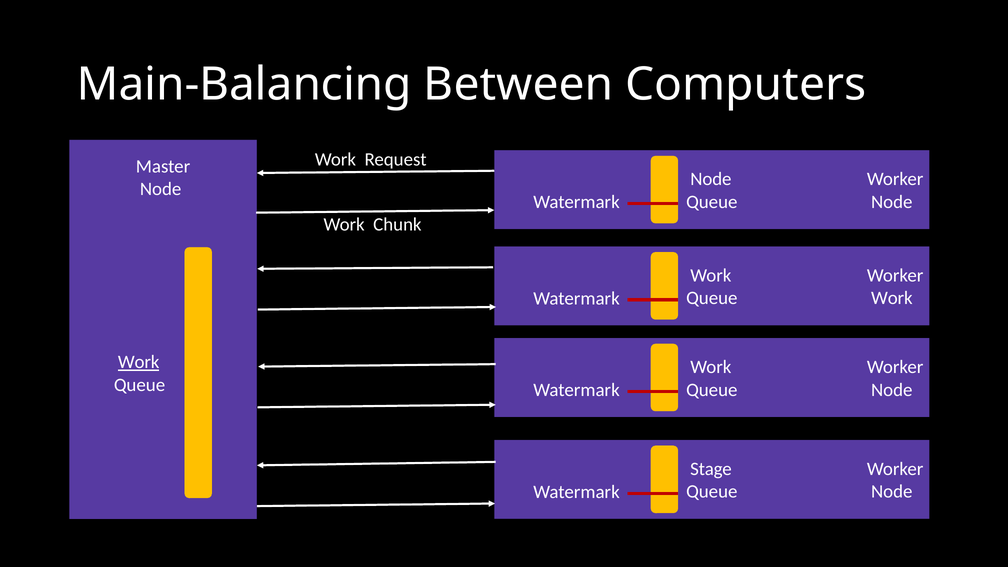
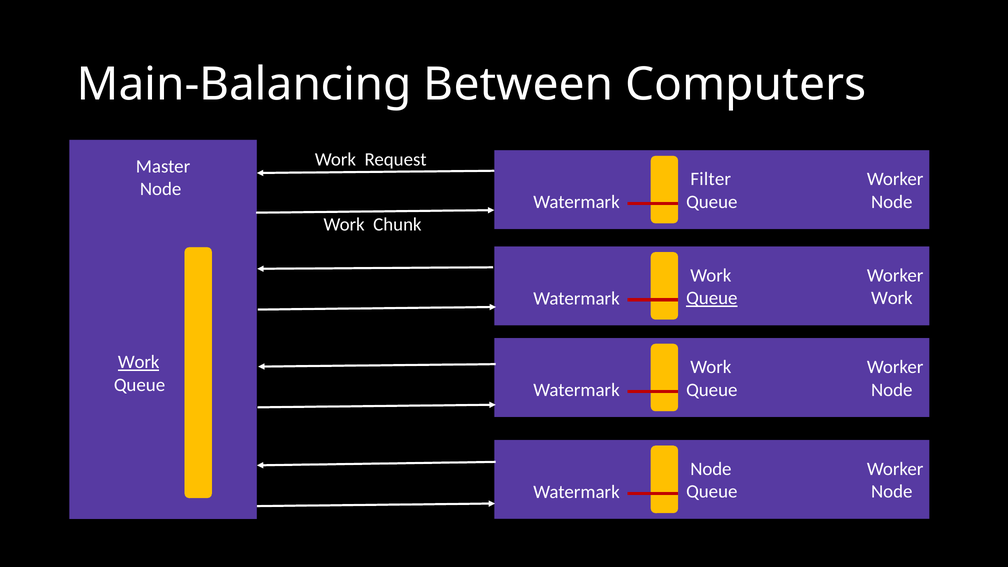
Node at (711, 179): Node -> Filter
Queue at (712, 298) underline: none -> present
Stage at (711, 469): Stage -> Node
